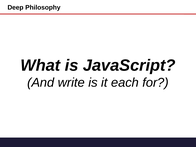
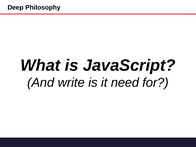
each: each -> need
